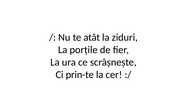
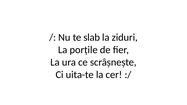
atât: atât -> slab
prin-te: prin-te -> uita-te
